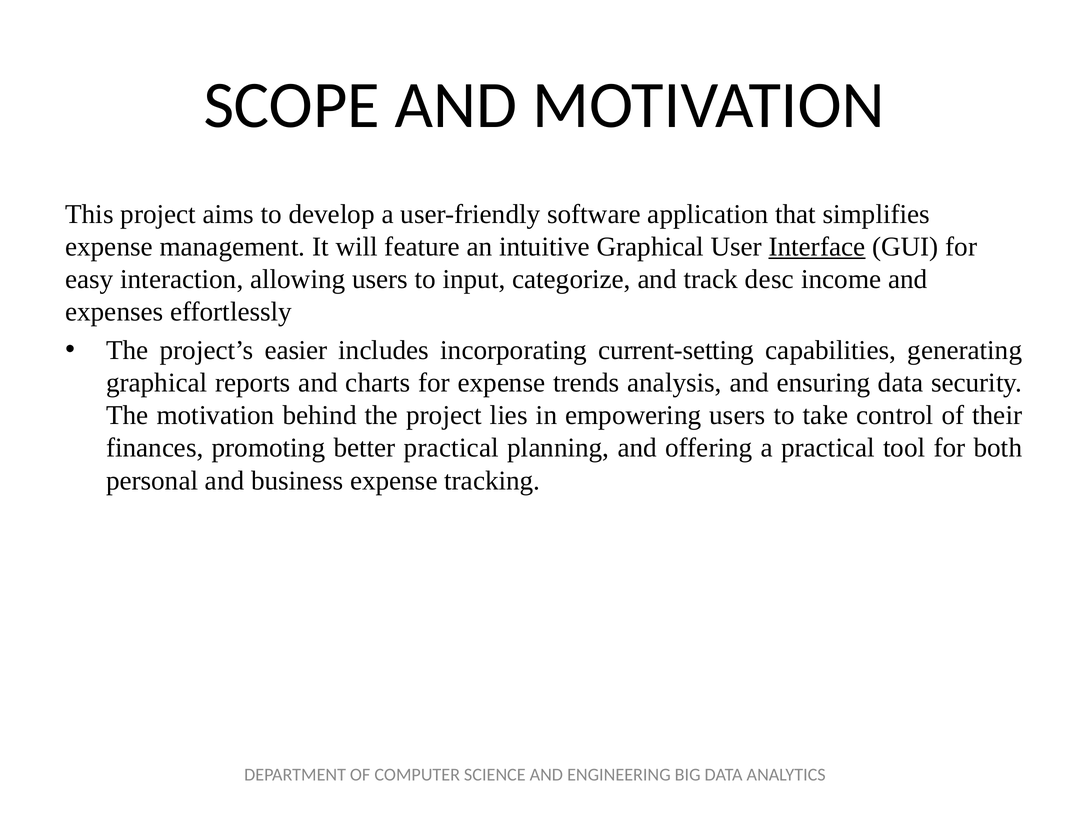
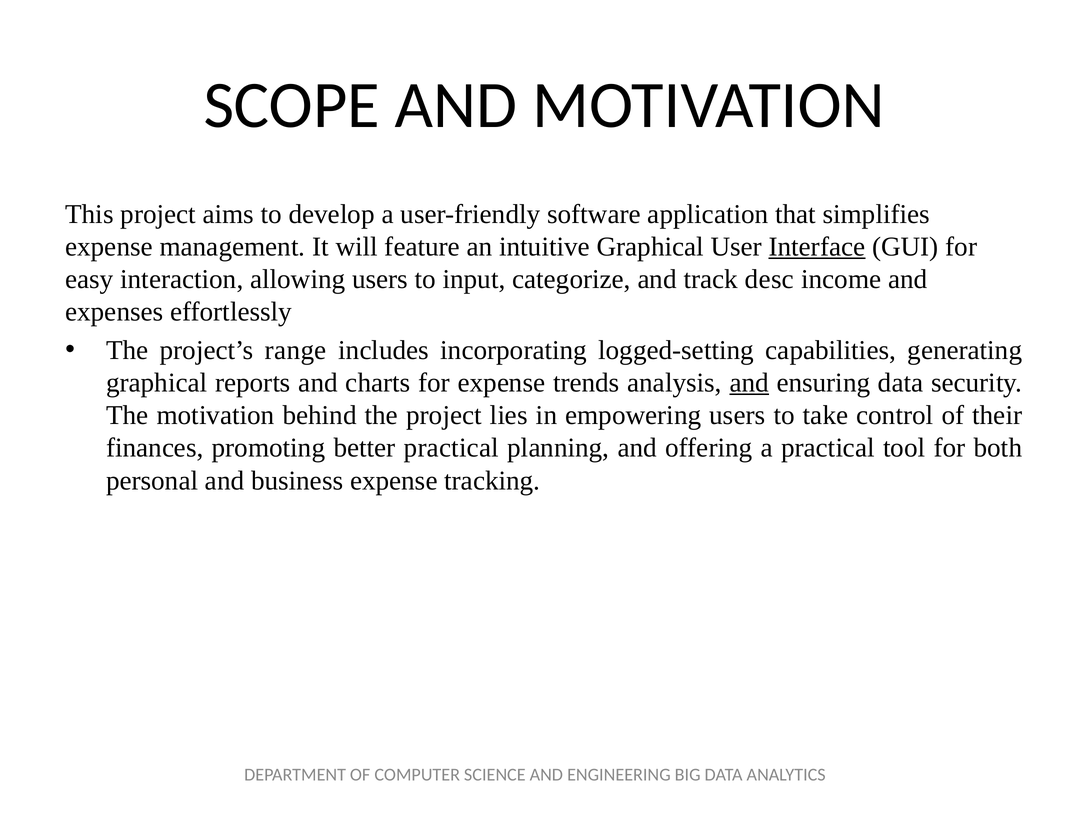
easier: easier -> range
current-setting: current-setting -> logged-setting
and at (749, 383) underline: none -> present
